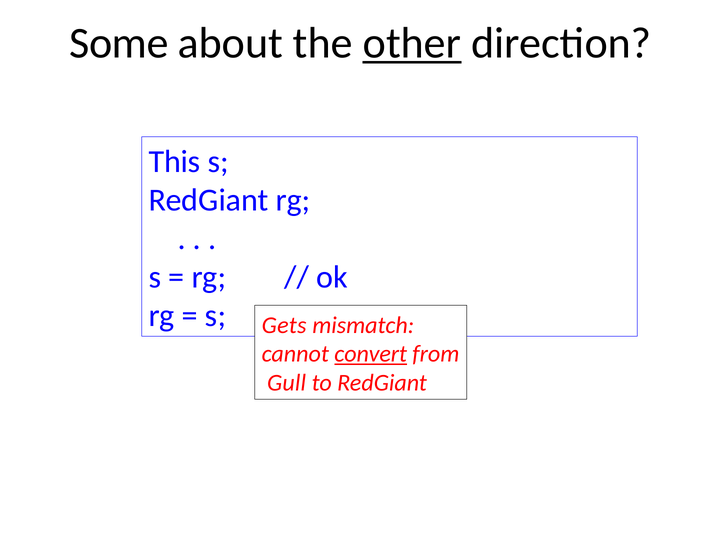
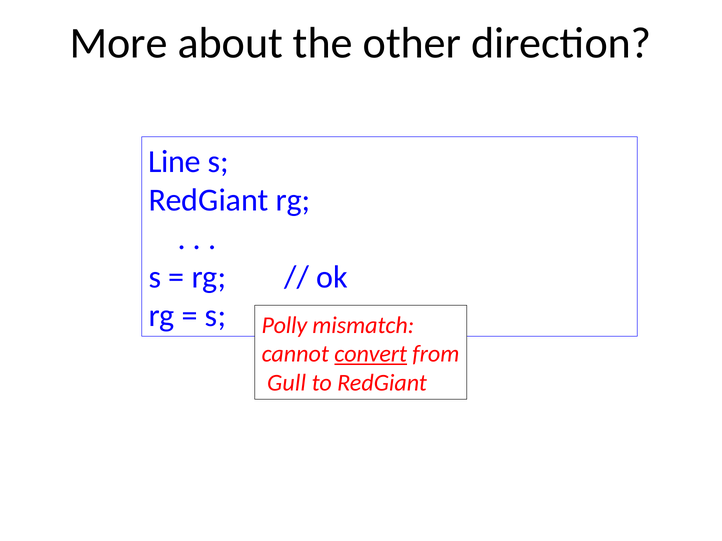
Some: Some -> More
other underline: present -> none
This: This -> Line
Gets: Gets -> Polly
